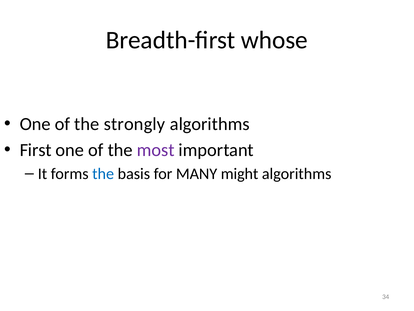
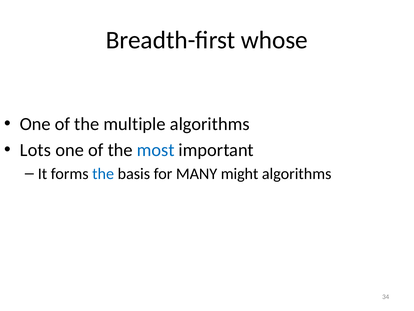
strongly: strongly -> multiple
First: First -> Lots
most colour: purple -> blue
